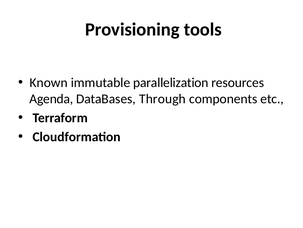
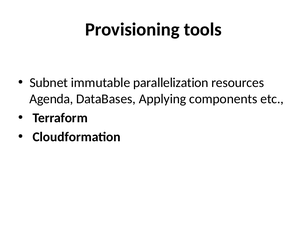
Known: Known -> Subnet
Through: Through -> Applying
